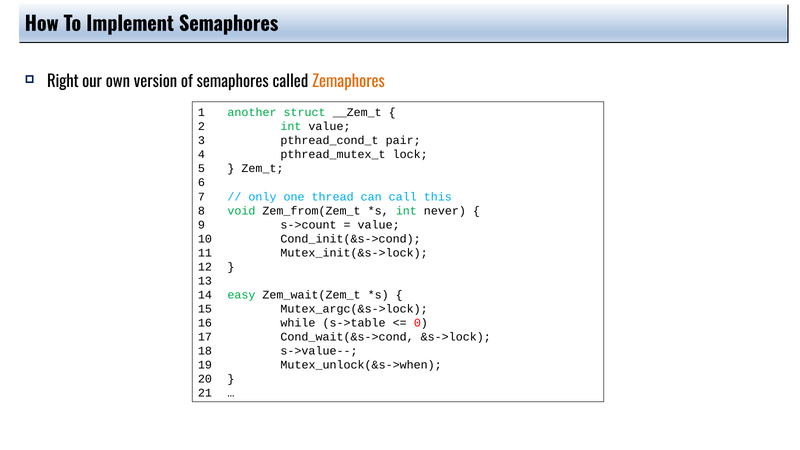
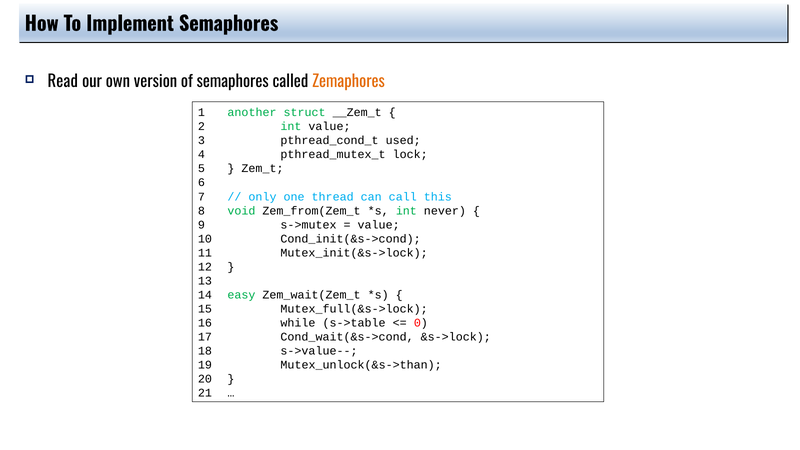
Right: Right -> Read
pair: pair -> used
s->count: s->count -> s->mutex
Mutex_argc(&s->lock: Mutex_argc(&s->lock -> Mutex_full(&s->lock
Mutex_unlock(&s->when: Mutex_unlock(&s->when -> Mutex_unlock(&s->than
